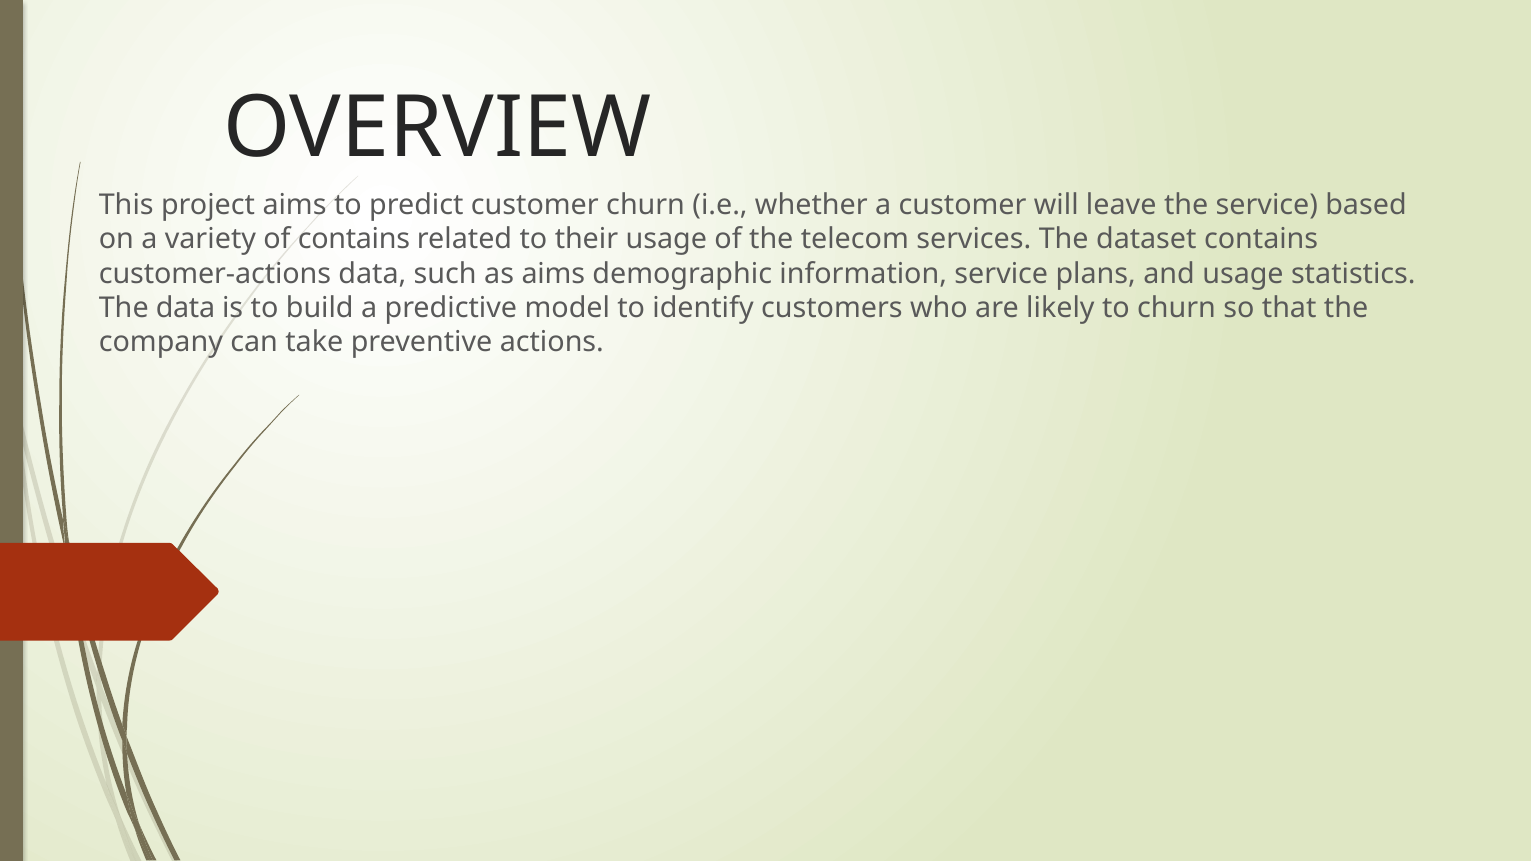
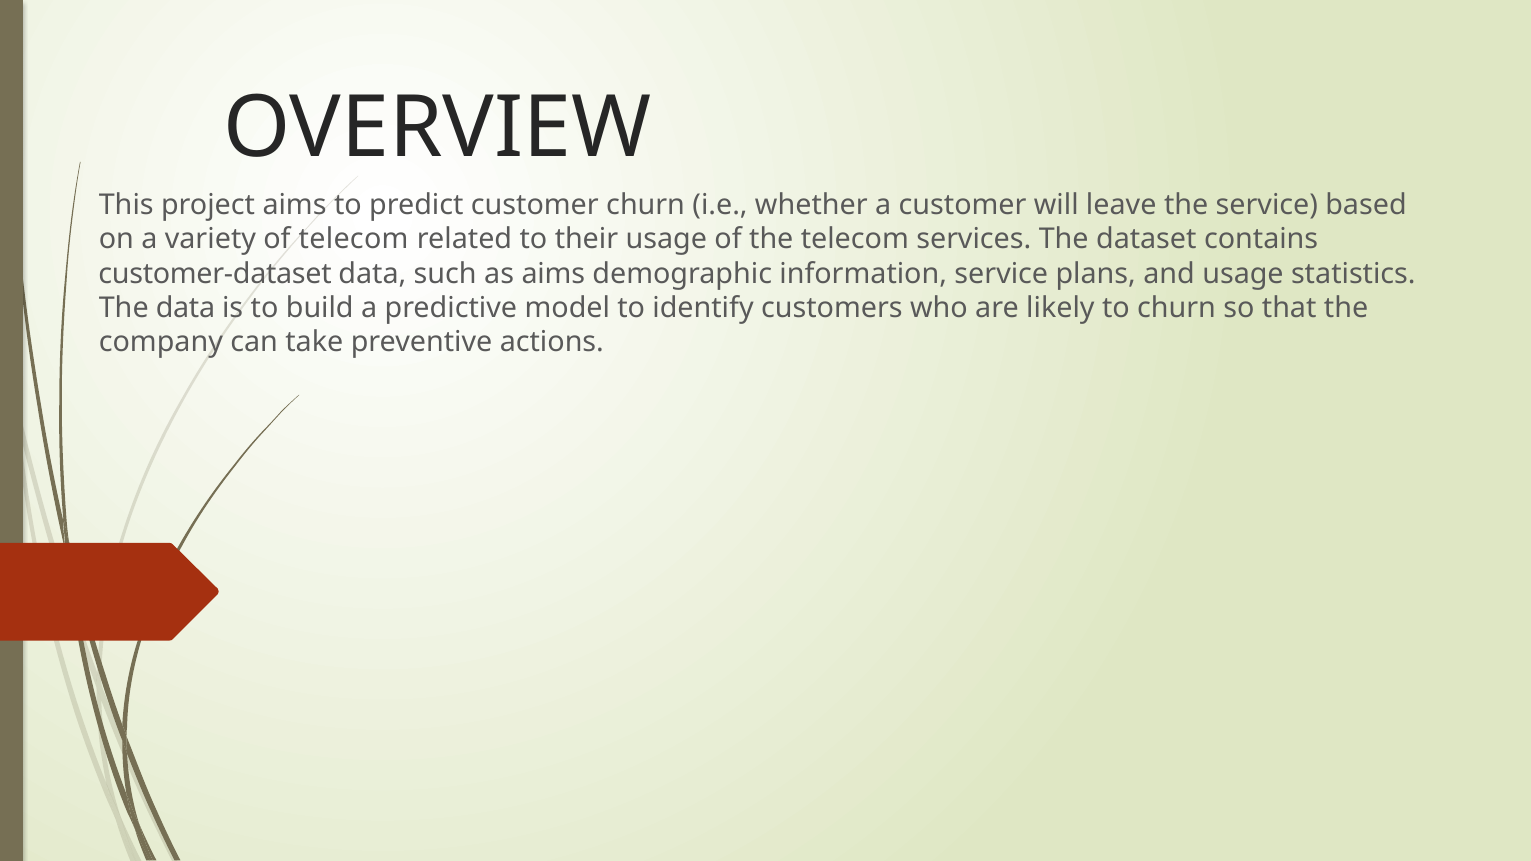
of contains: contains -> telecom
customer-actions: customer-actions -> customer-dataset
